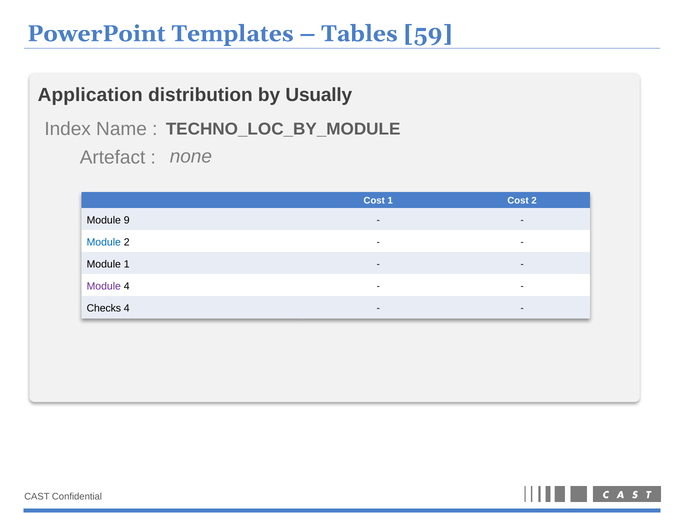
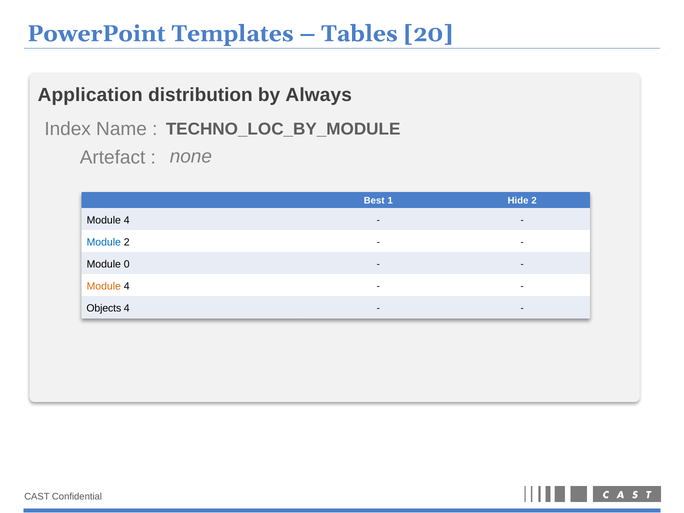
59: 59 -> 20
Usually: Usually -> Always
Cost at (374, 201): Cost -> Best
1 Cost: Cost -> Hide
9 at (127, 220): 9 -> 4
Module 1: 1 -> 0
Module at (104, 286) colour: purple -> orange
Checks: Checks -> Objects
